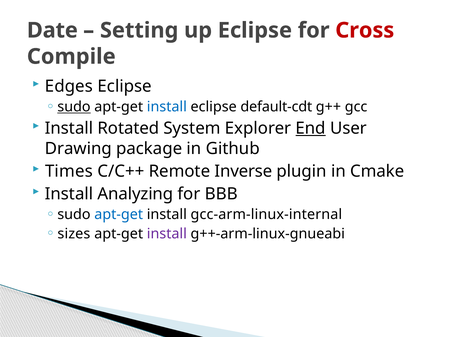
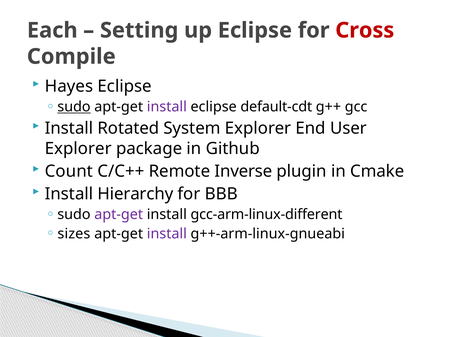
Date: Date -> Each
Edges: Edges -> Hayes
install at (167, 107) colour: blue -> purple
End underline: present -> none
Drawing at (78, 148): Drawing -> Explorer
Times: Times -> Count
Analyzing: Analyzing -> Hierarchy
apt-get at (119, 214) colour: blue -> purple
gcc-arm-linux-internal: gcc-arm-linux-internal -> gcc-arm-linux-different
